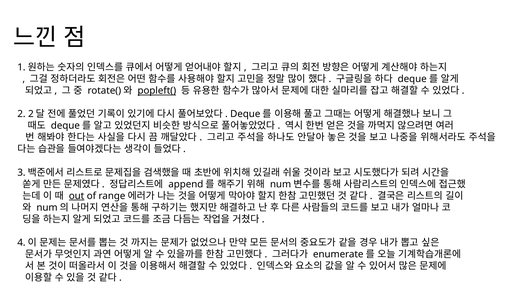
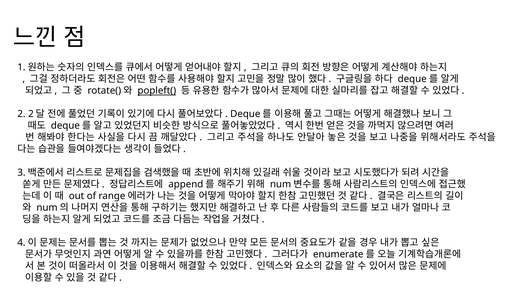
out underline: present -> none
